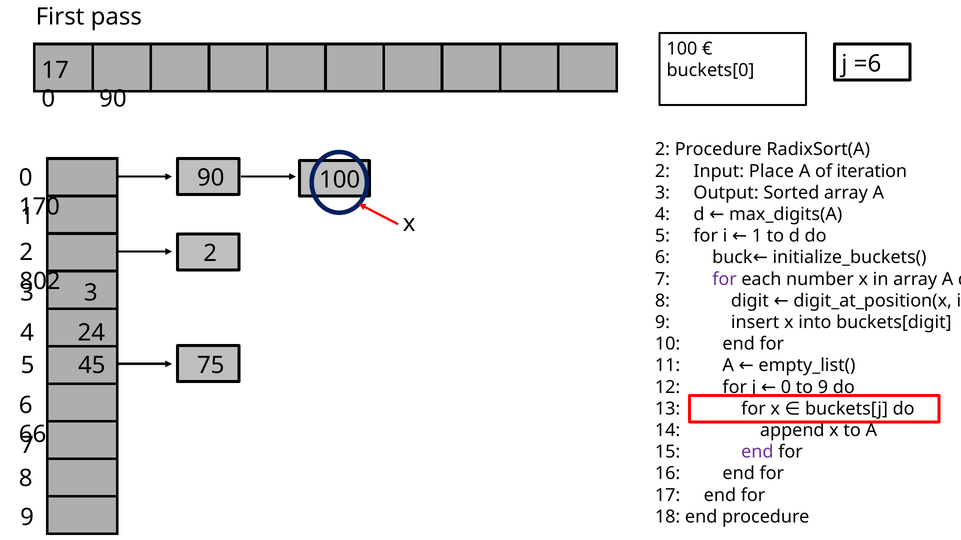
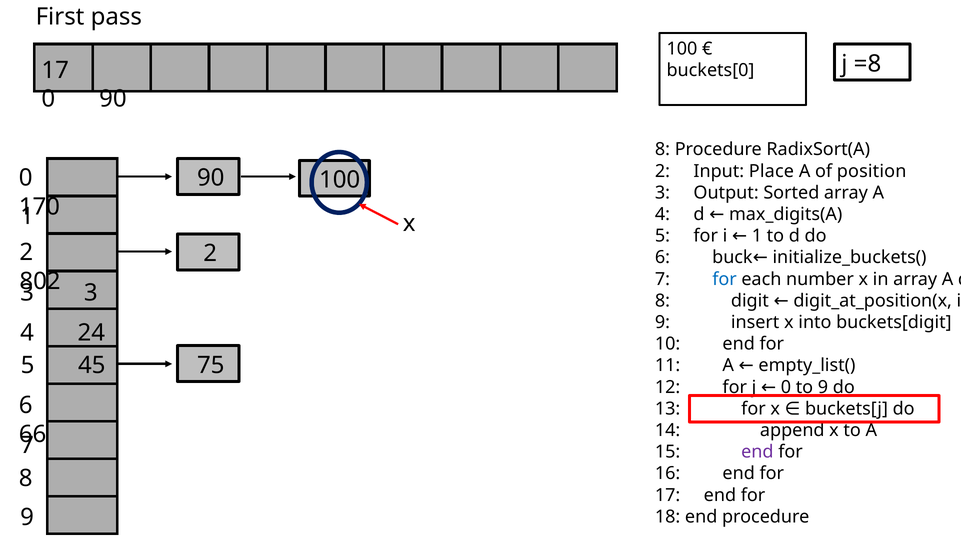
=6: =6 -> =8
2 at (663, 150): 2 -> 8
iteration: iteration -> position
for at (725, 279) colour: purple -> blue
